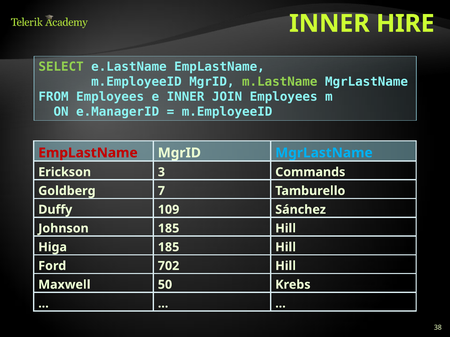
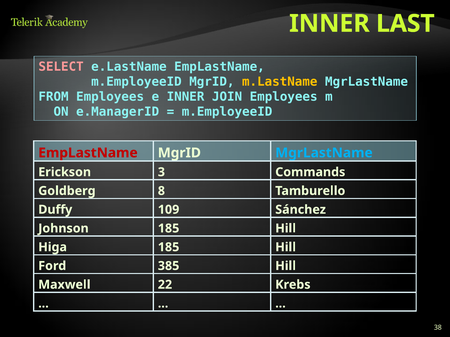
HIRE: HIRE -> LAST
SELECT colour: light green -> pink
m.LastName colour: light green -> yellow
7: 7 -> 8
702: 702 -> 385
50: 50 -> 22
